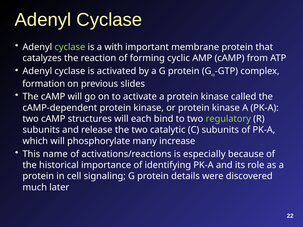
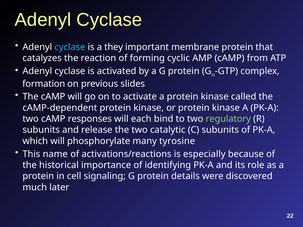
cyclase at (70, 47) colour: light green -> light blue
with: with -> they
structures: structures -> responses
increase: increase -> tyrosine
